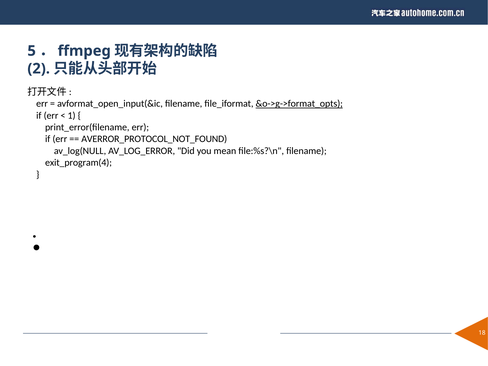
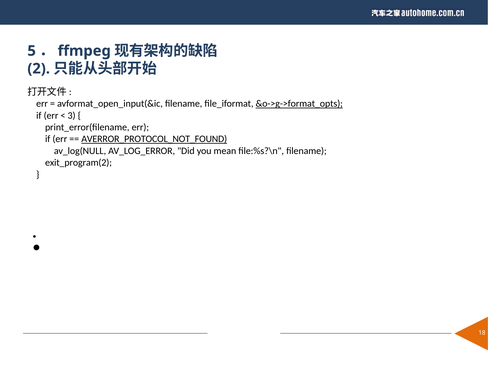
1: 1 -> 3
AVERROR_PROTOCOL_NOT_FOUND underline: none -> present
exit_program(4: exit_program(4 -> exit_program(2
